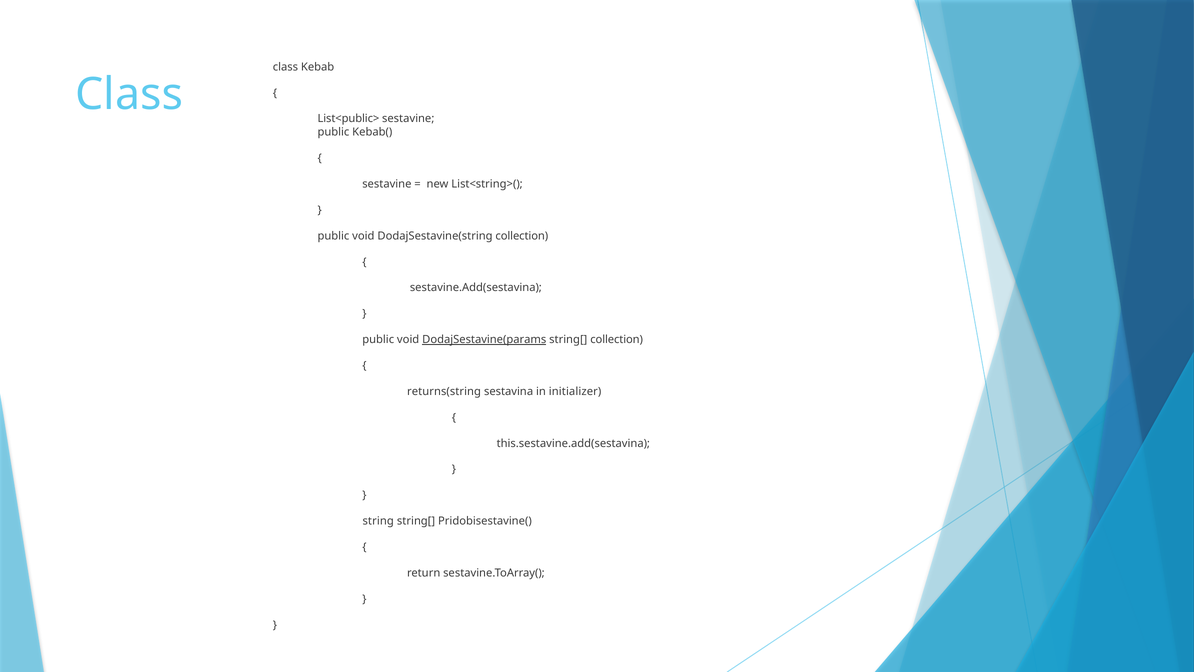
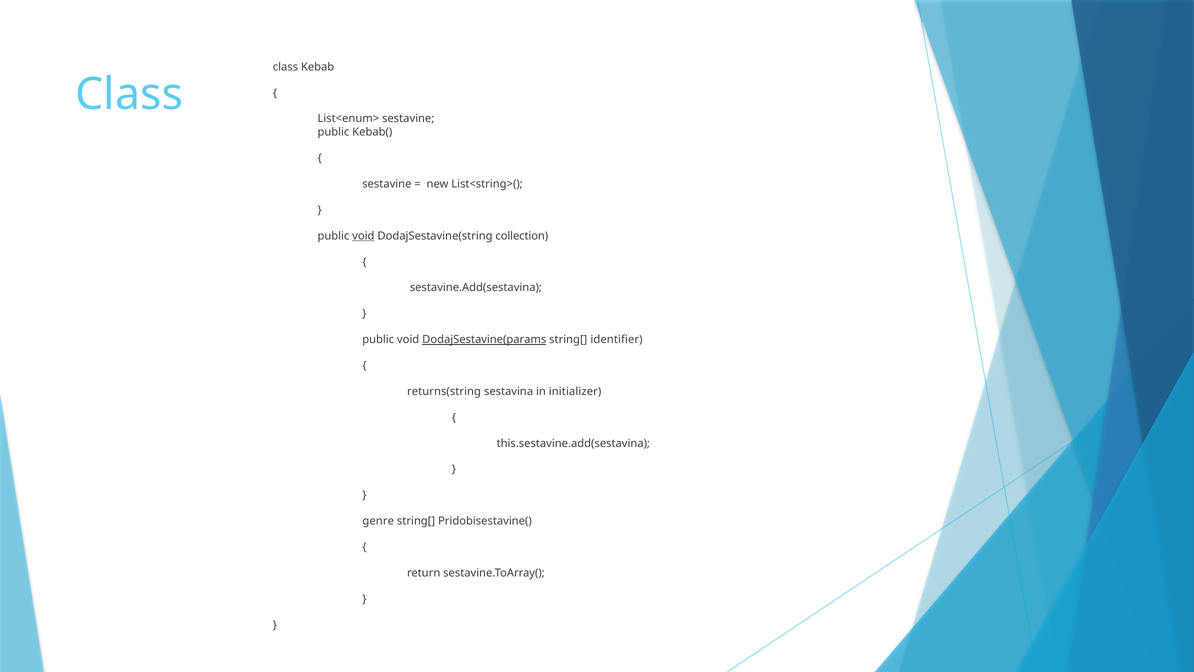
List<public>: List<public> -> List<enum>
void at (363, 236) underline: none -> present
string[ collection: collection -> identifier
string: string -> genre
